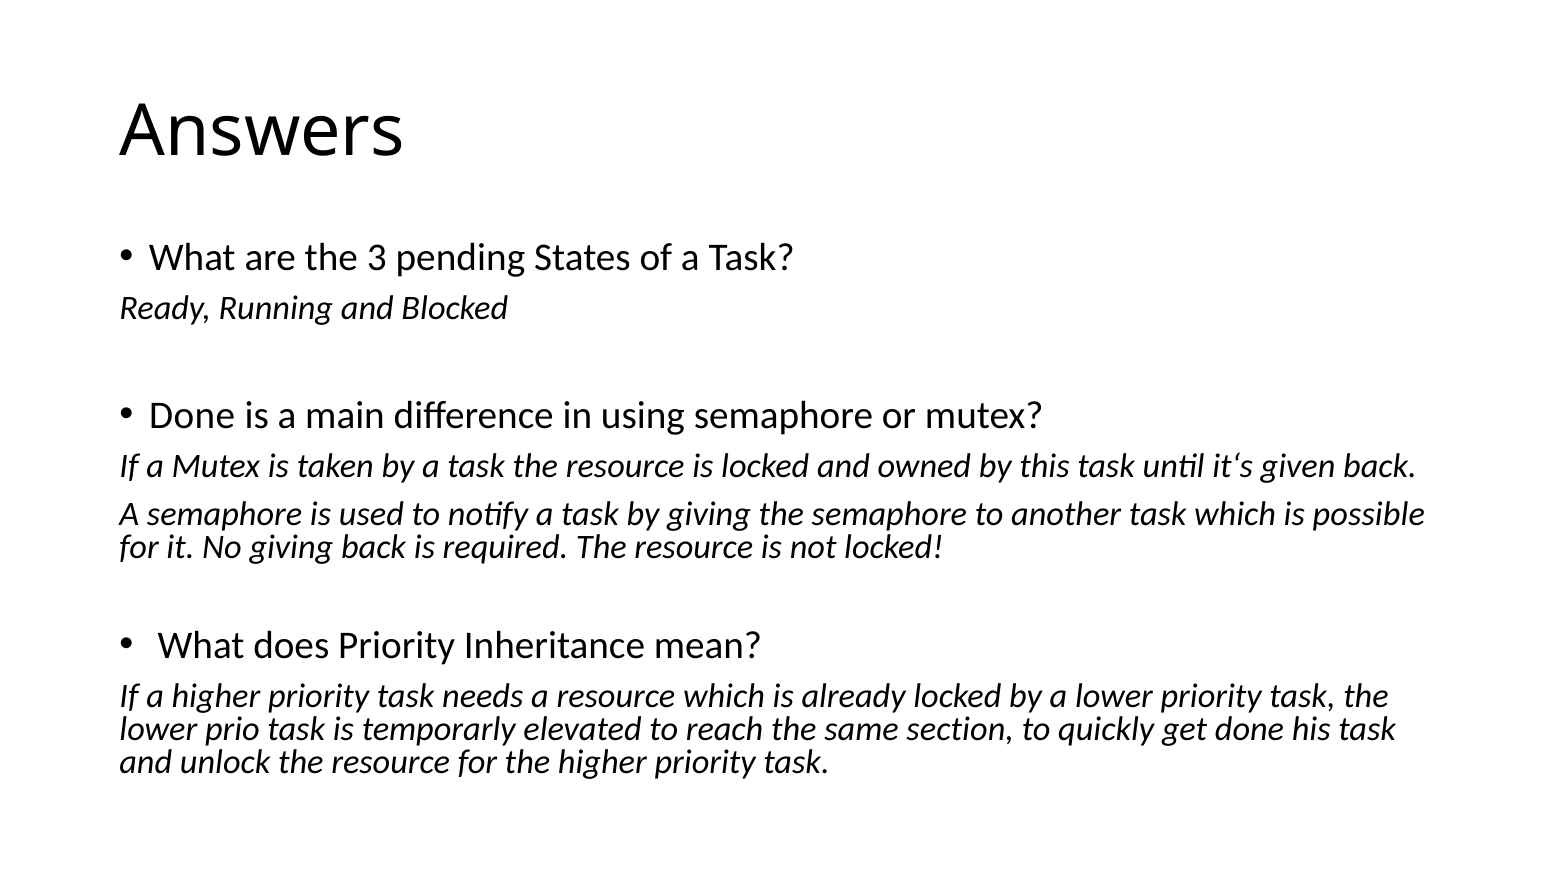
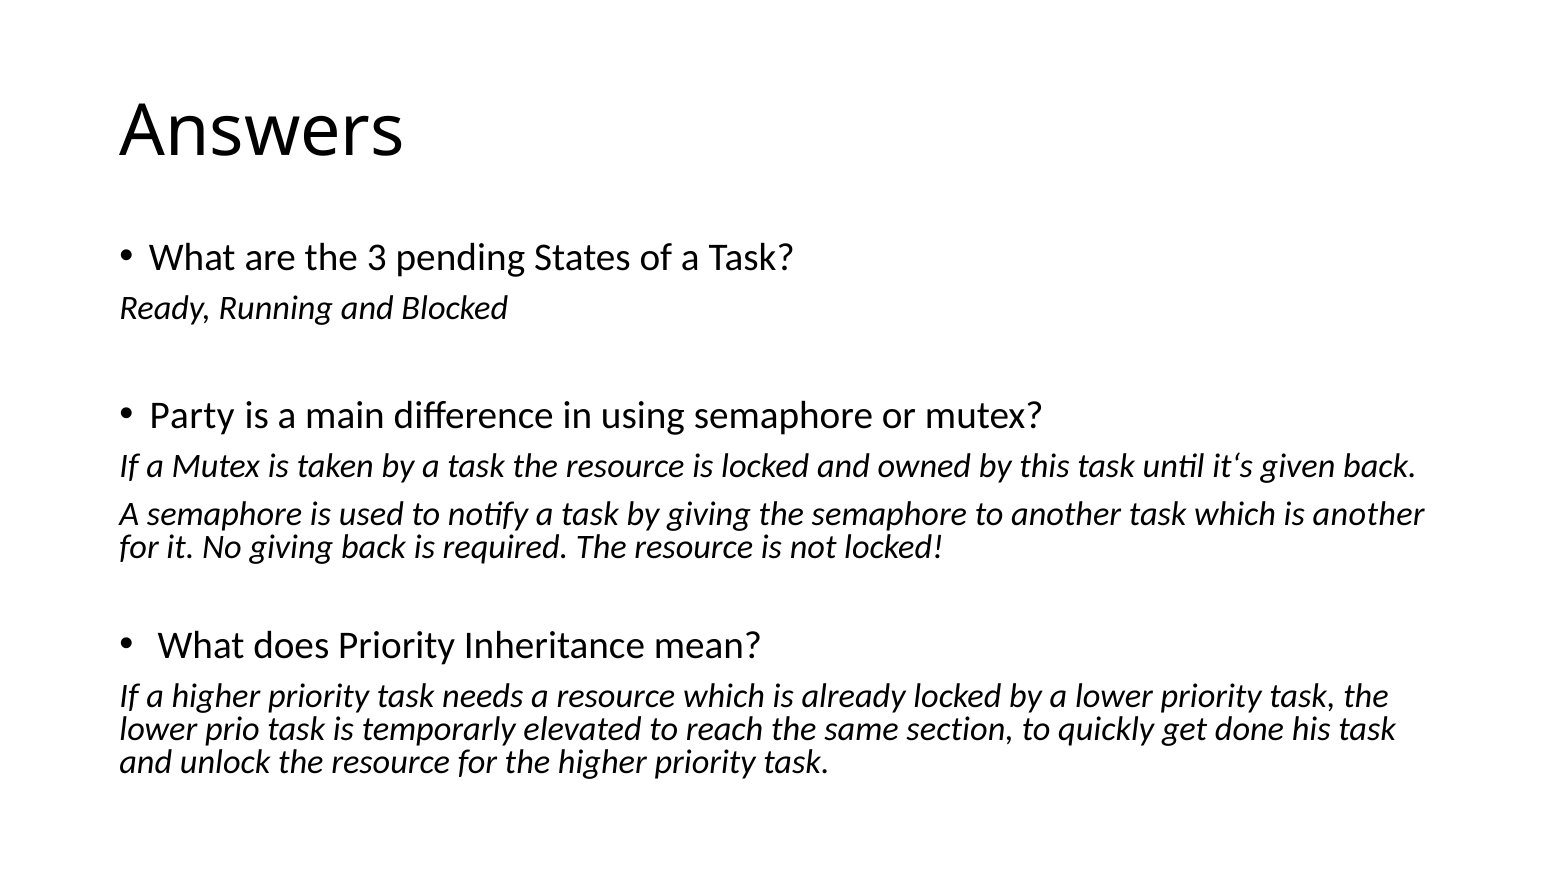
Done at (192, 416): Done -> Party
is possible: possible -> another
